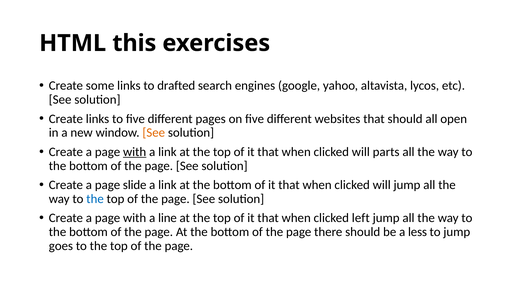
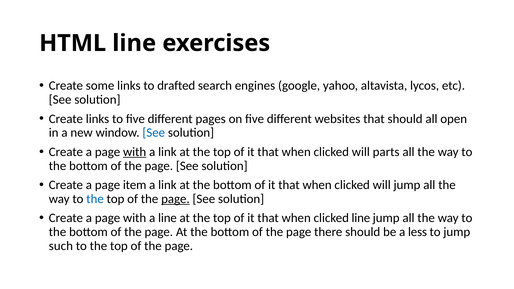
HTML this: this -> line
See at (154, 133) colour: orange -> blue
slide: slide -> item
page at (175, 199) underline: none -> present
clicked left: left -> line
goes: goes -> such
